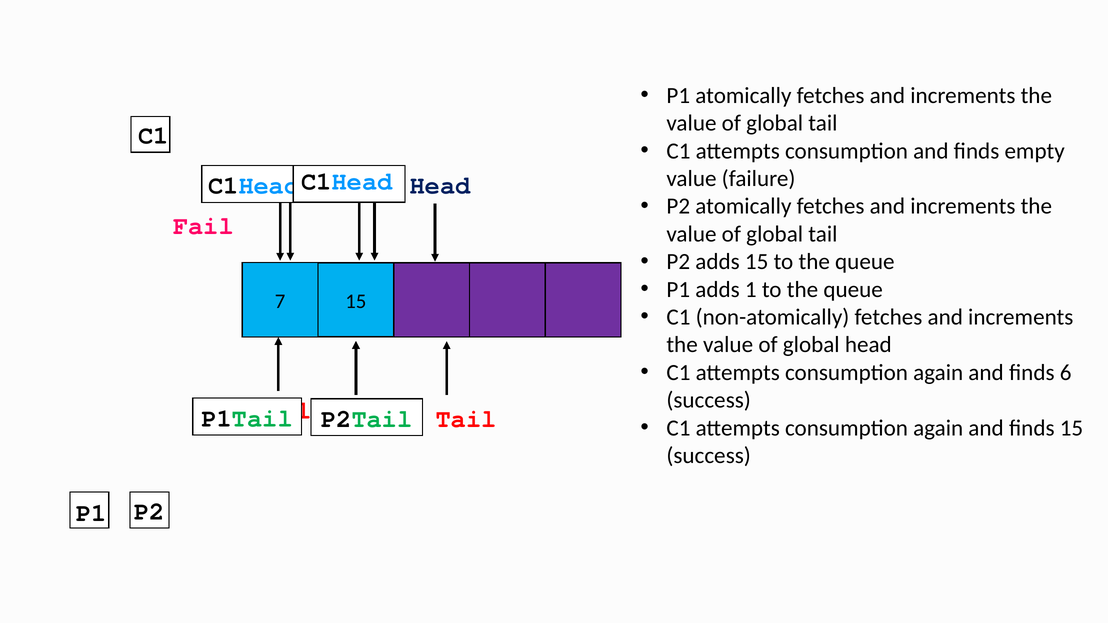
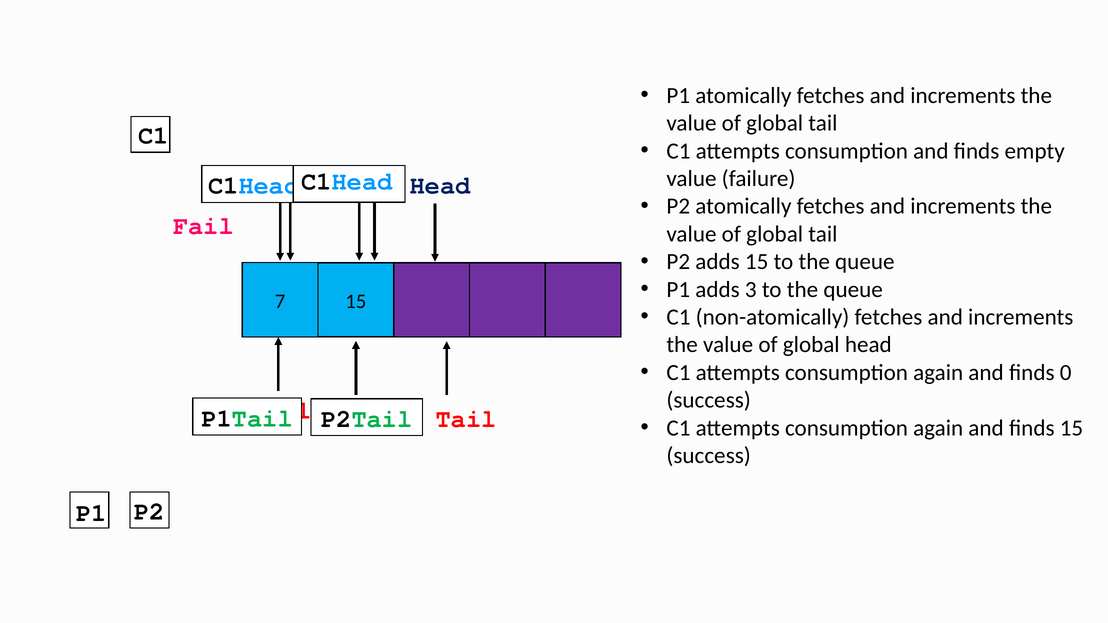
1: 1 -> 3
6: 6 -> 0
